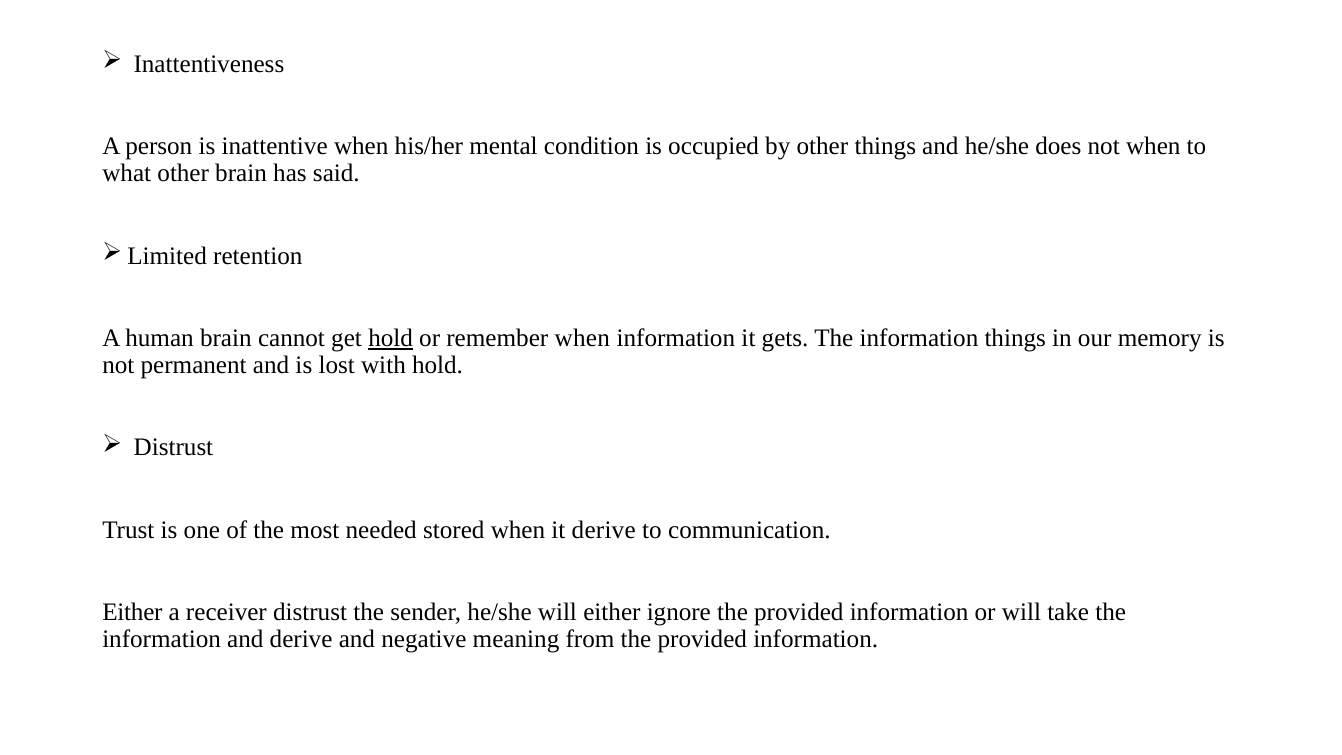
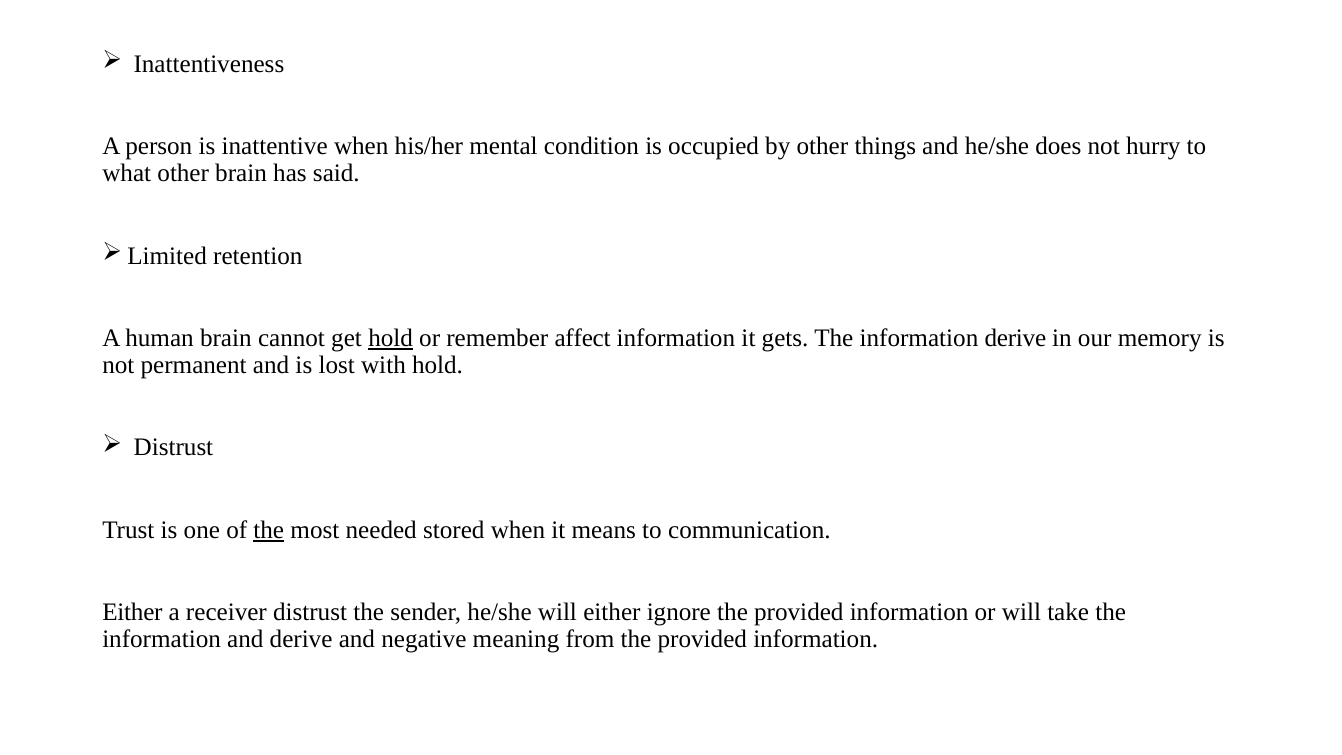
not when: when -> hurry
remember when: when -> affect
information things: things -> derive
the at (269, 530) underline: none -> present
it derive: derive -> means
